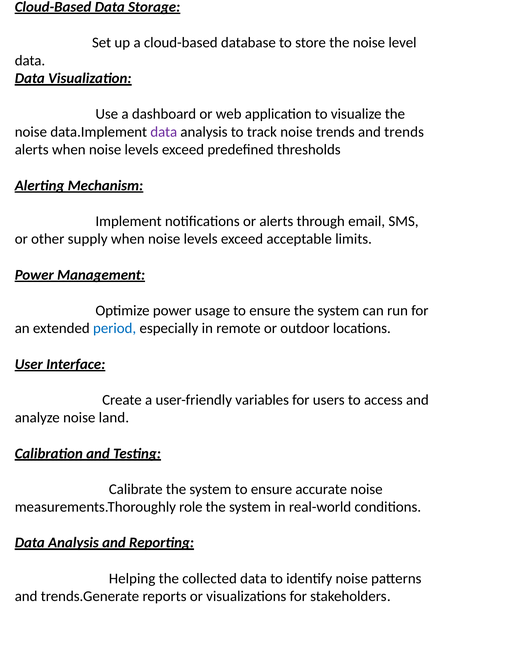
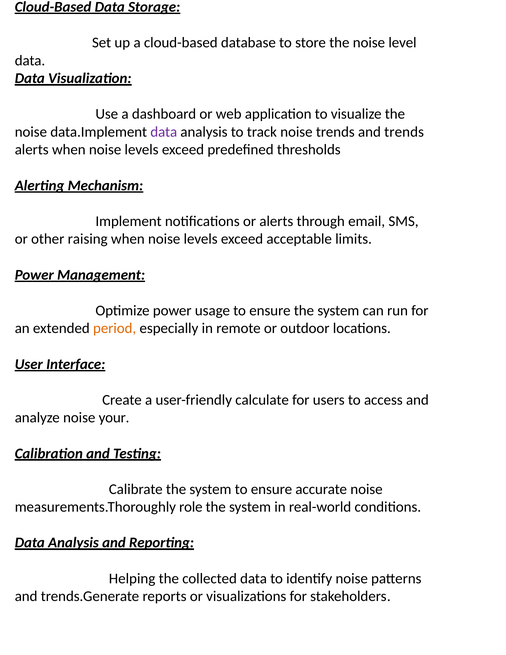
supply: supply -> raising
period colour: blue -> orange
variables: variables -> calculate
noise land: land -> your
